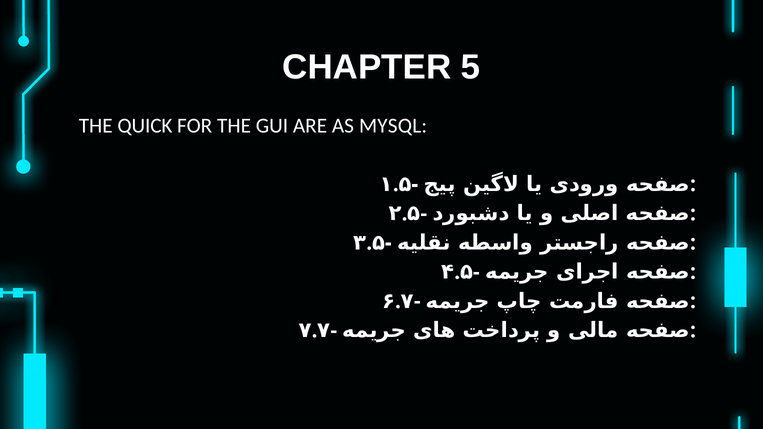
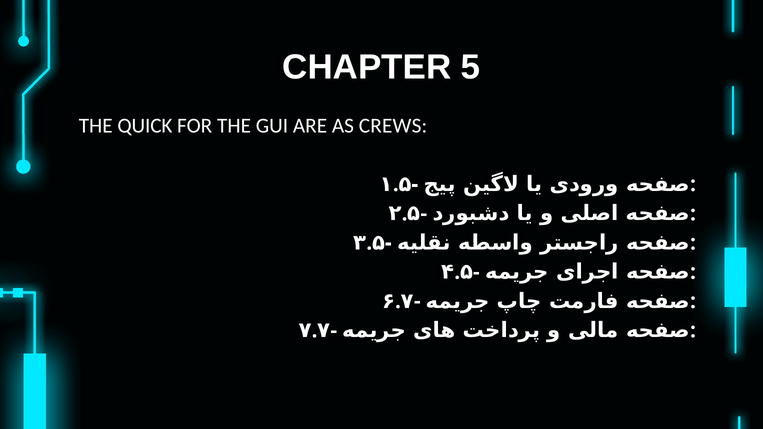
MYSQL: MYSQL -> CREWS
